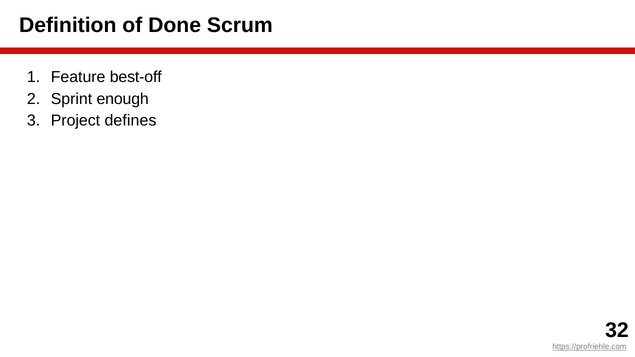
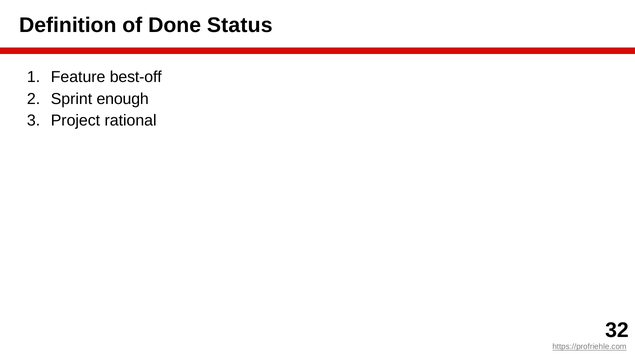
Scrum: Scrum -> Status
defines: defines -> rational
